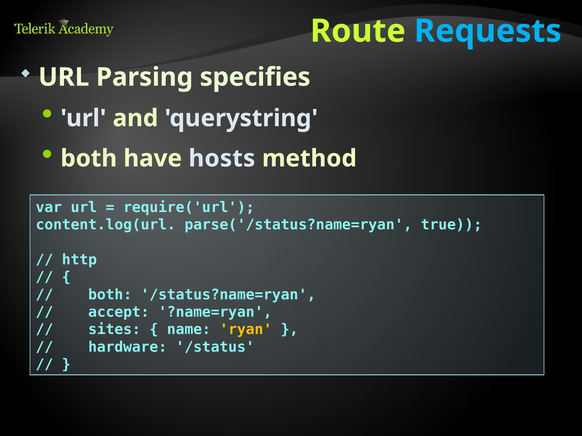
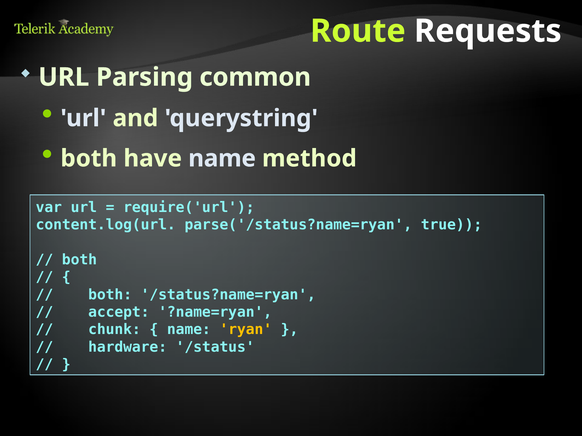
Requests colour: light blue -> white
specifies: specifies -> common
have hosts: hosts -> name
http at (79, 260): http -> both
sites: sites -> chunk
